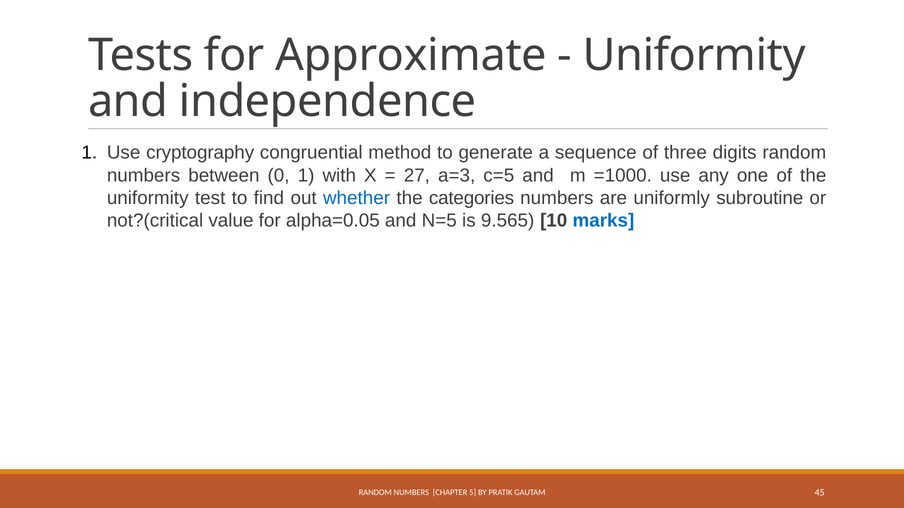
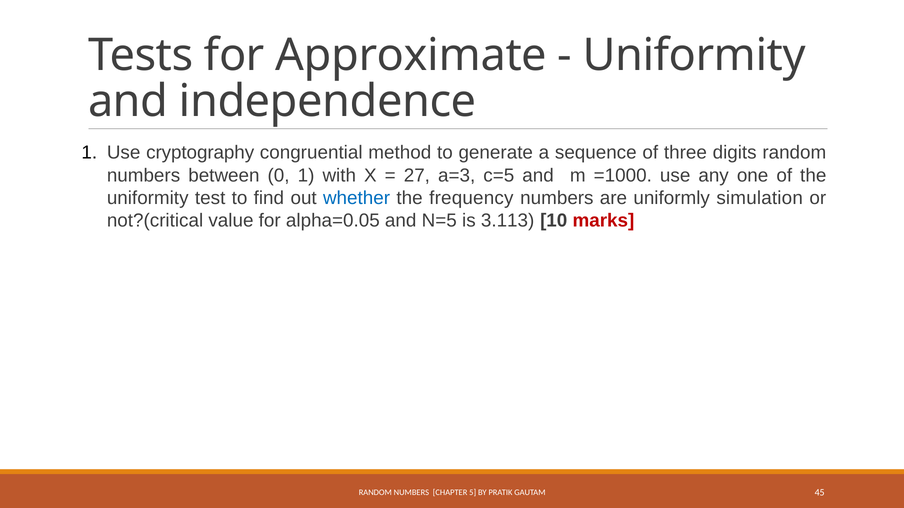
categories: categories -> frequency
subroutine: subroutine -> simulation
9.565: 9.565 -> 3.113
marks colour: blue -> red
